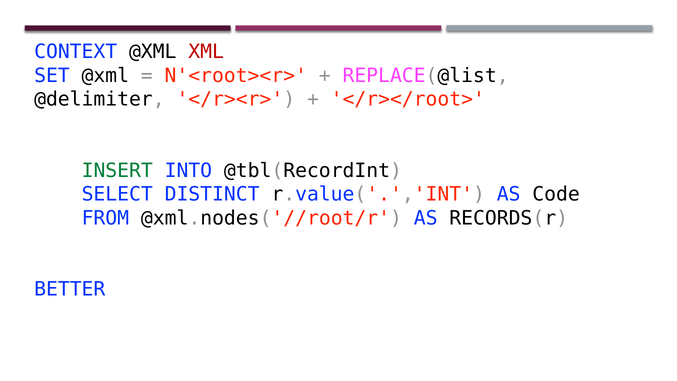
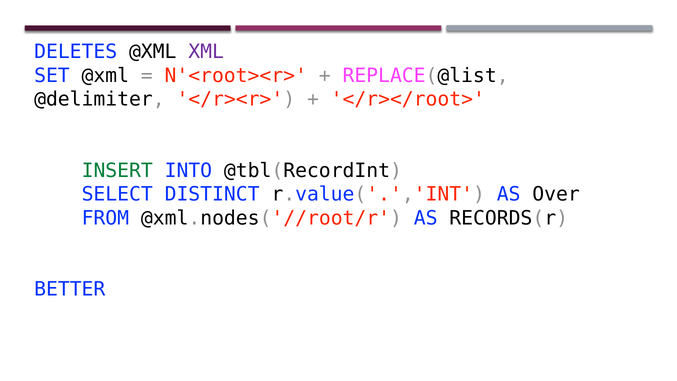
CONTEXT: CONTEXT -> DELETES
XML colour: red -> purple
Code: Code -> Over
